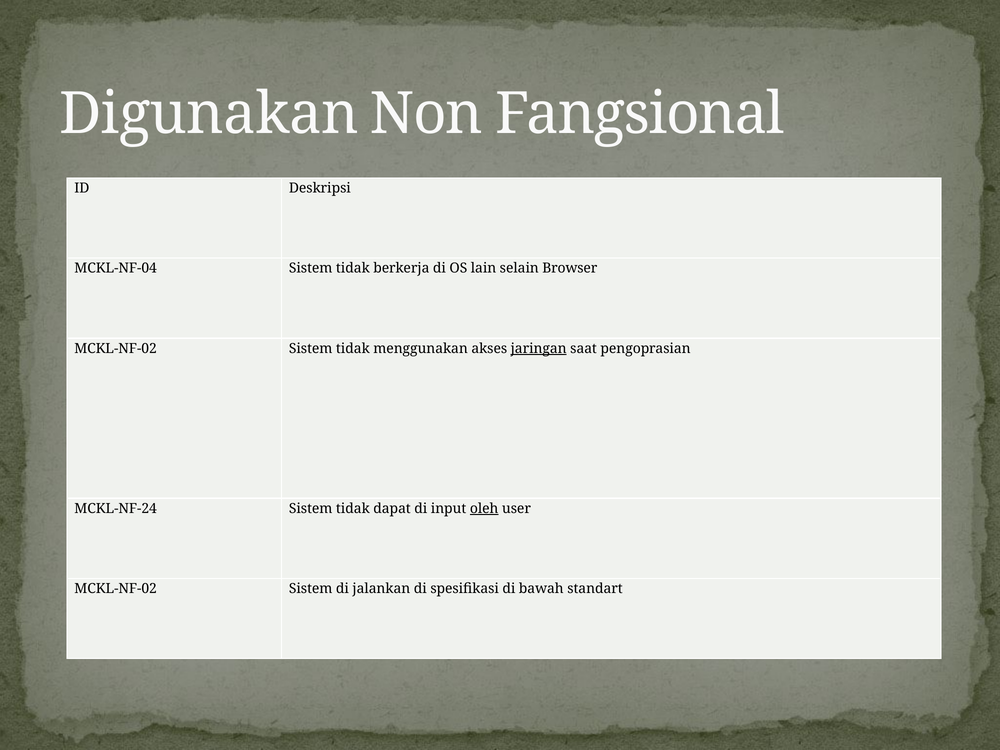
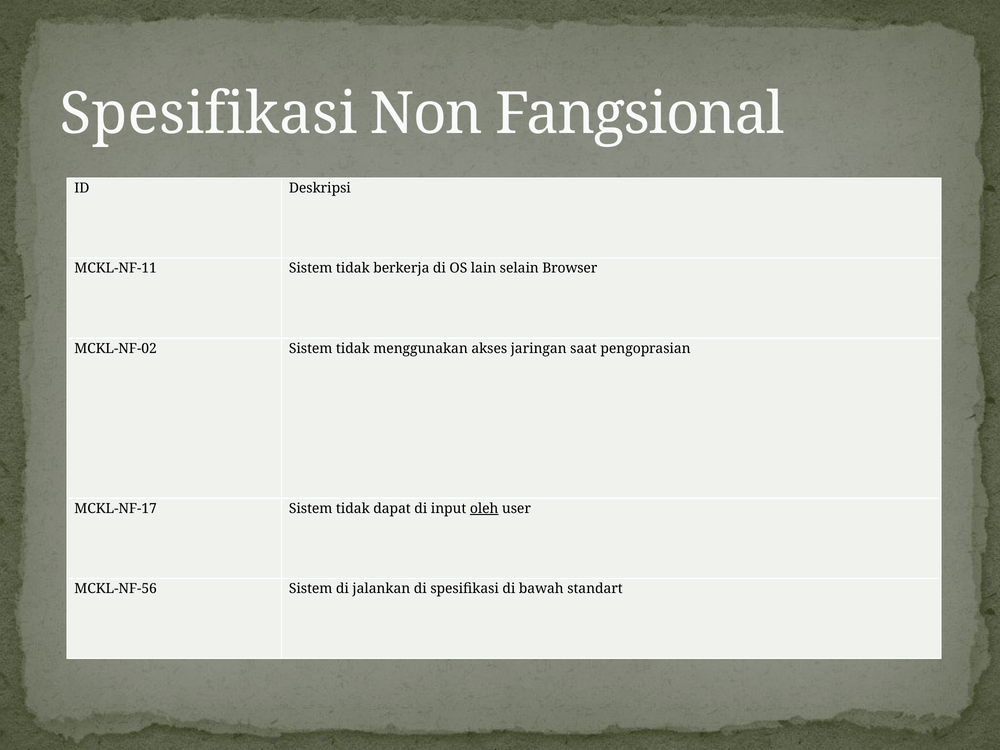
Digunakan at (209, 114): Digunakan -> Spesifikasi
MCKL-NF-04: MCKL-NF-04 -> MCKL-NF-11
jaringan underline: present -> none
MCKL-NF-24: MCKL-NF-24 -> MCKL-NF-17
MCKL-NF-02 at (116, 589): MCKL-NF-02 -> MCKL-NF-56
